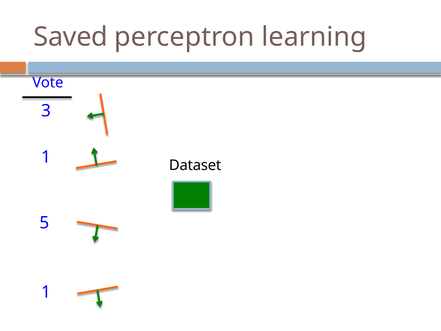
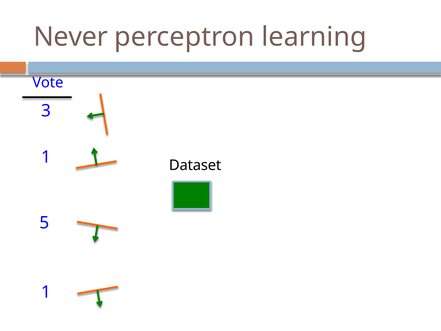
Saved: Saved -> Never
